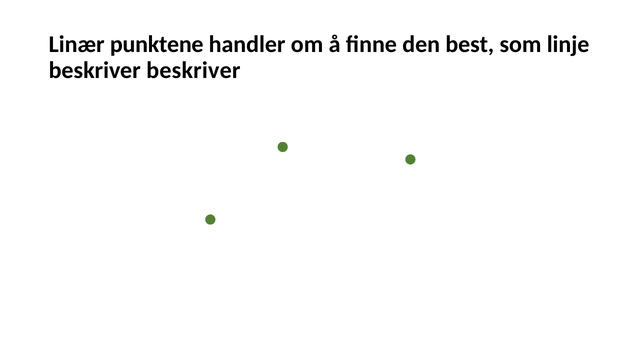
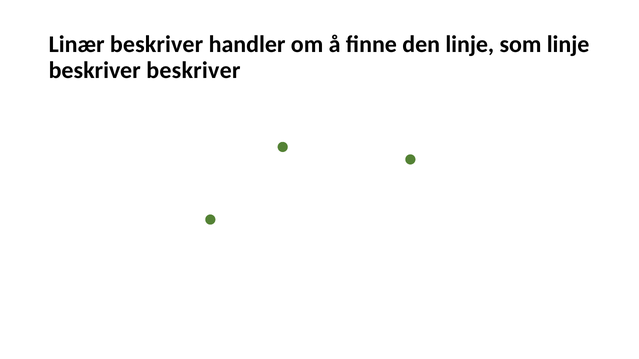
Linær punktene: punktene -> beskriver
den best: best -> linje
